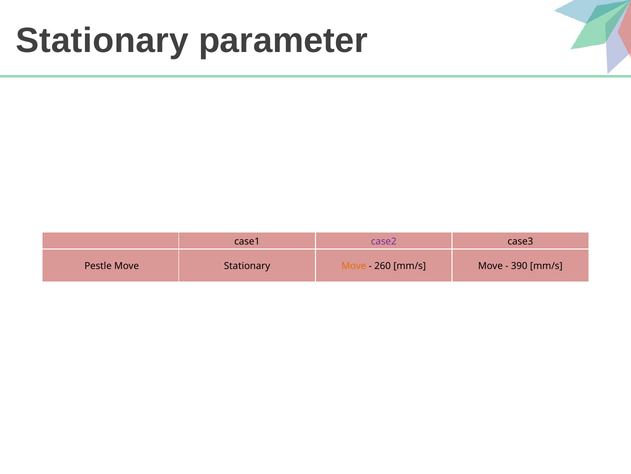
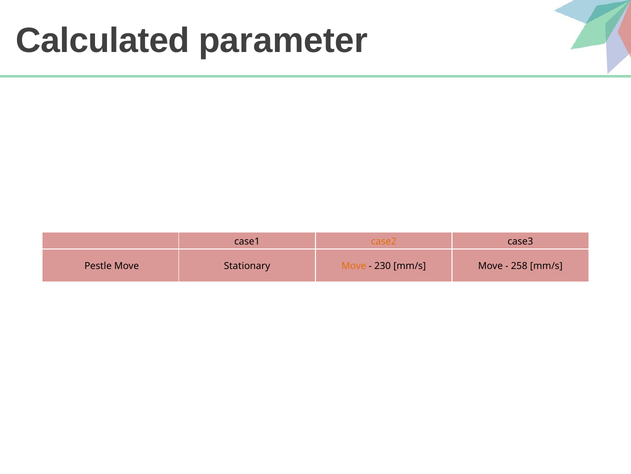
Stationary at (102, 41): Stationary -> Calculated
case2 colour: purple -> orange
260: 260 -> 230
390: 390 -> 258
